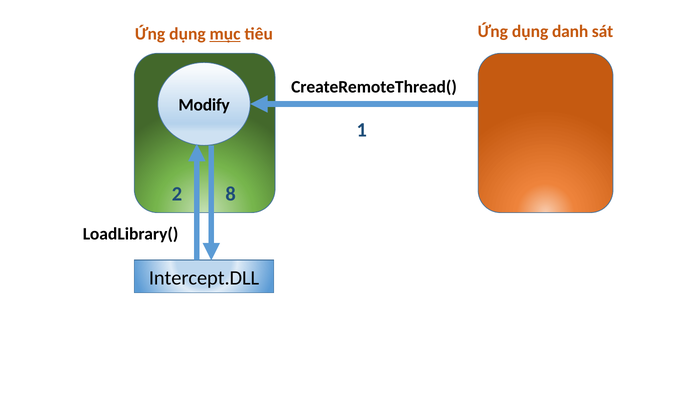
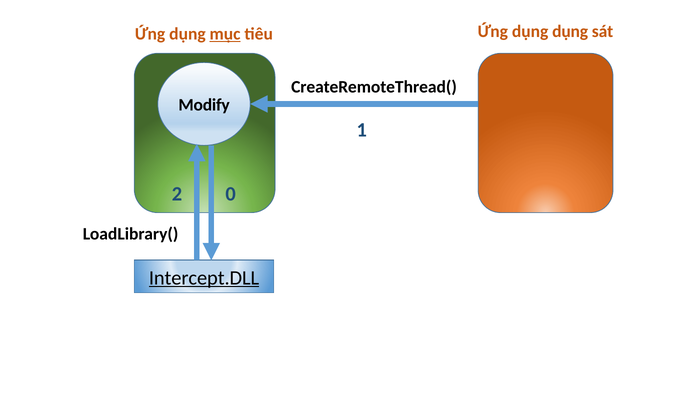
dụng danh: danh -> dụng
8: 8 -> 0
Intercept.DLL underline: none -> present
